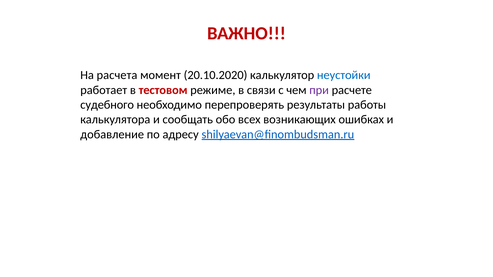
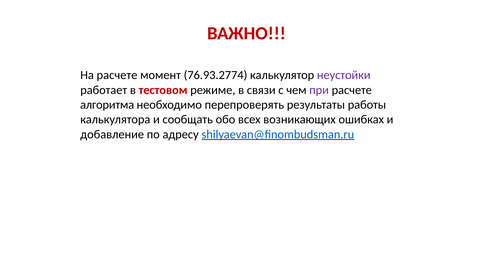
На расчета: расчета -> расчете
20.10.2020: 20.10.2020 -> 76.93.2774
неустойки colour: blue -> purple
судебного: судебного -> алгоритма
